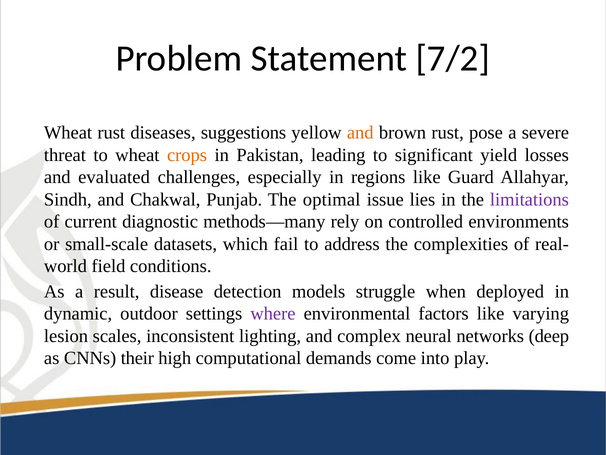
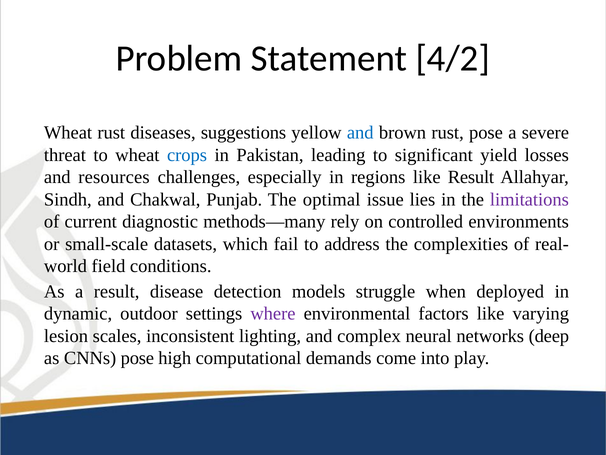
7/2: 7/2 -> 4/2
and at (360, 133) colour: orange -> blue
crops colour: orange -> blue
evaluated: evaluated -> resources
like Guard: Guard -> Result
CNNs their: their -> pose
